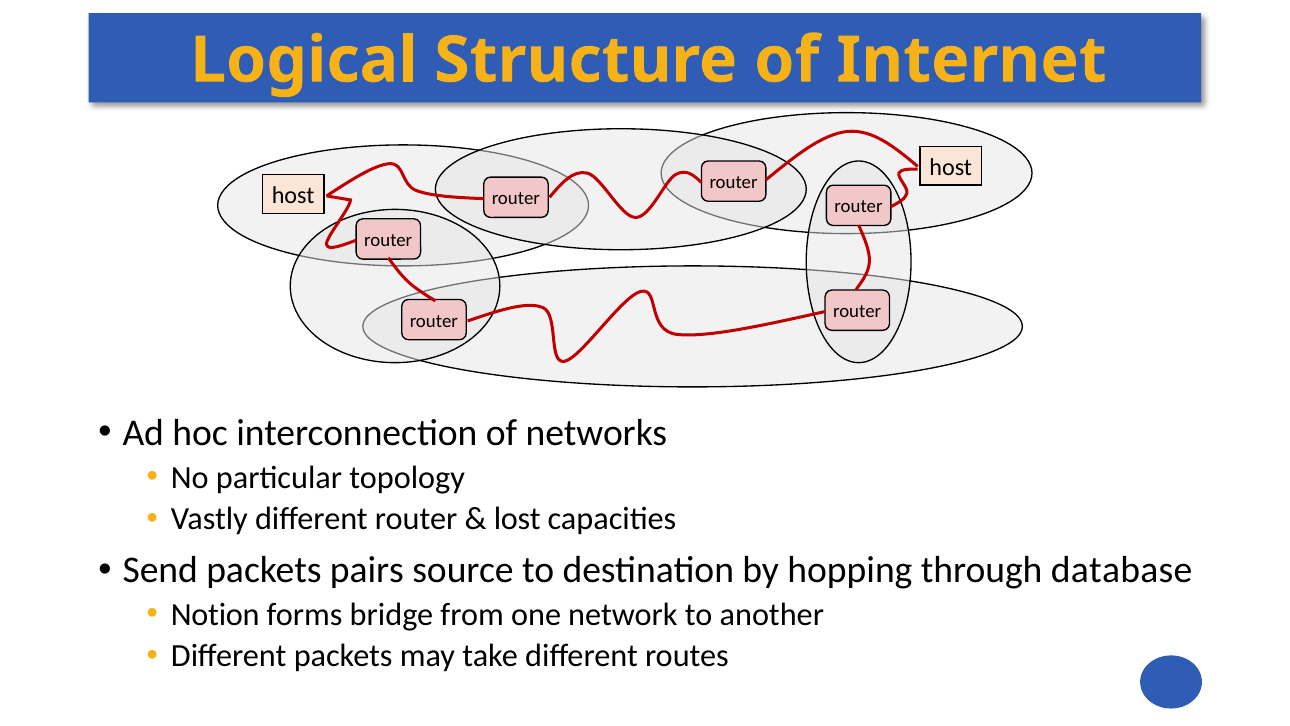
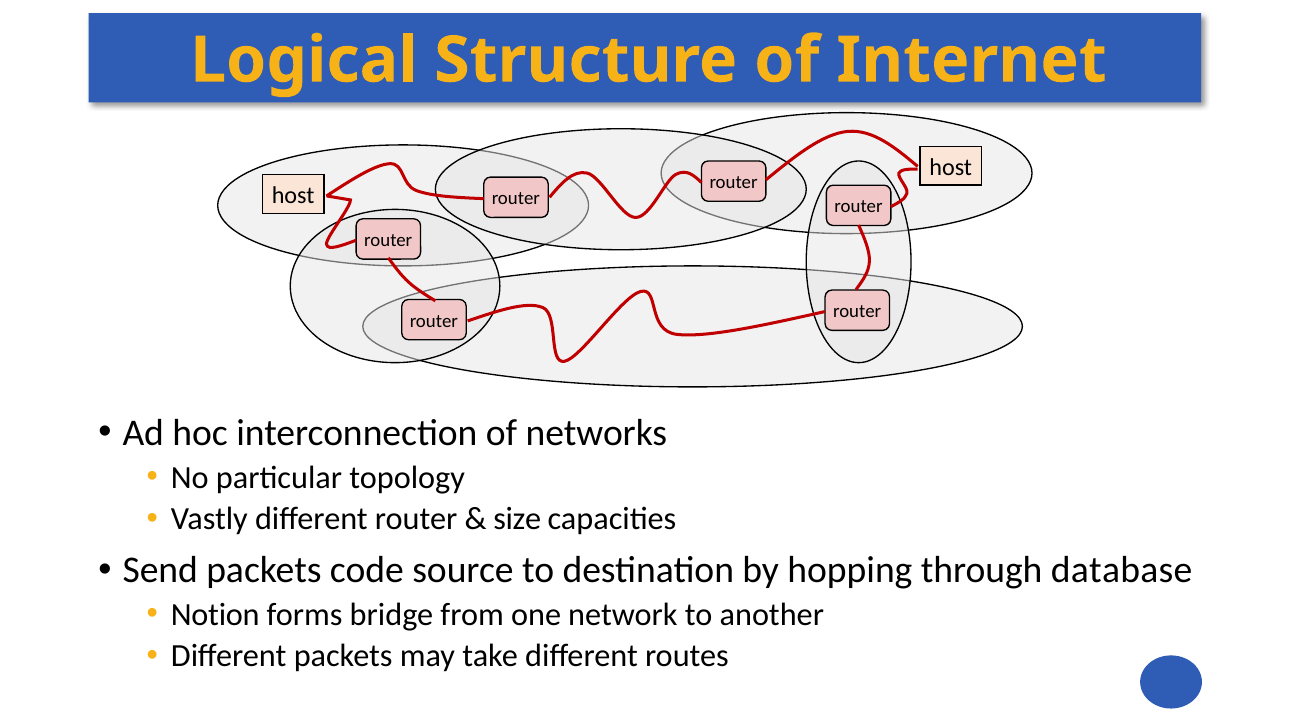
lost: lost -> size
pairs: pairs -> code
